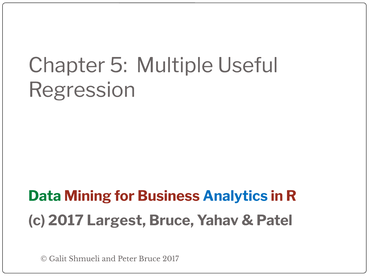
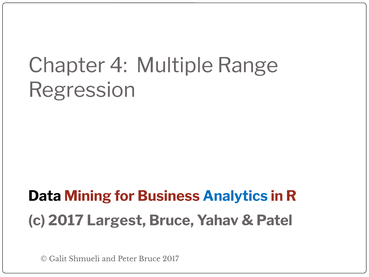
5: 5 -> 4
Useful: Useful -> Range
Data colour: green -> black
